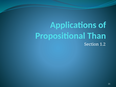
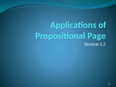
Than: Than -> Page
